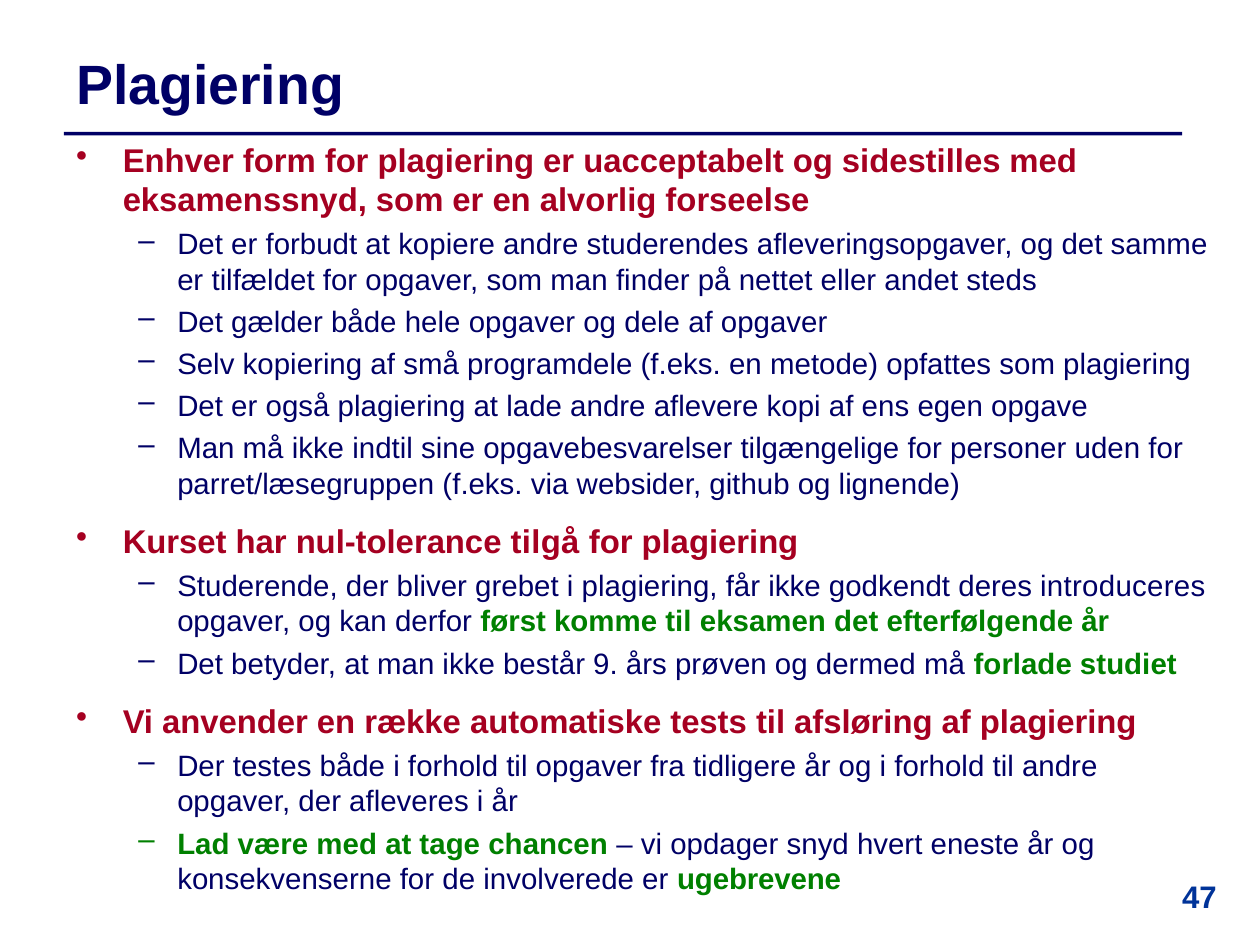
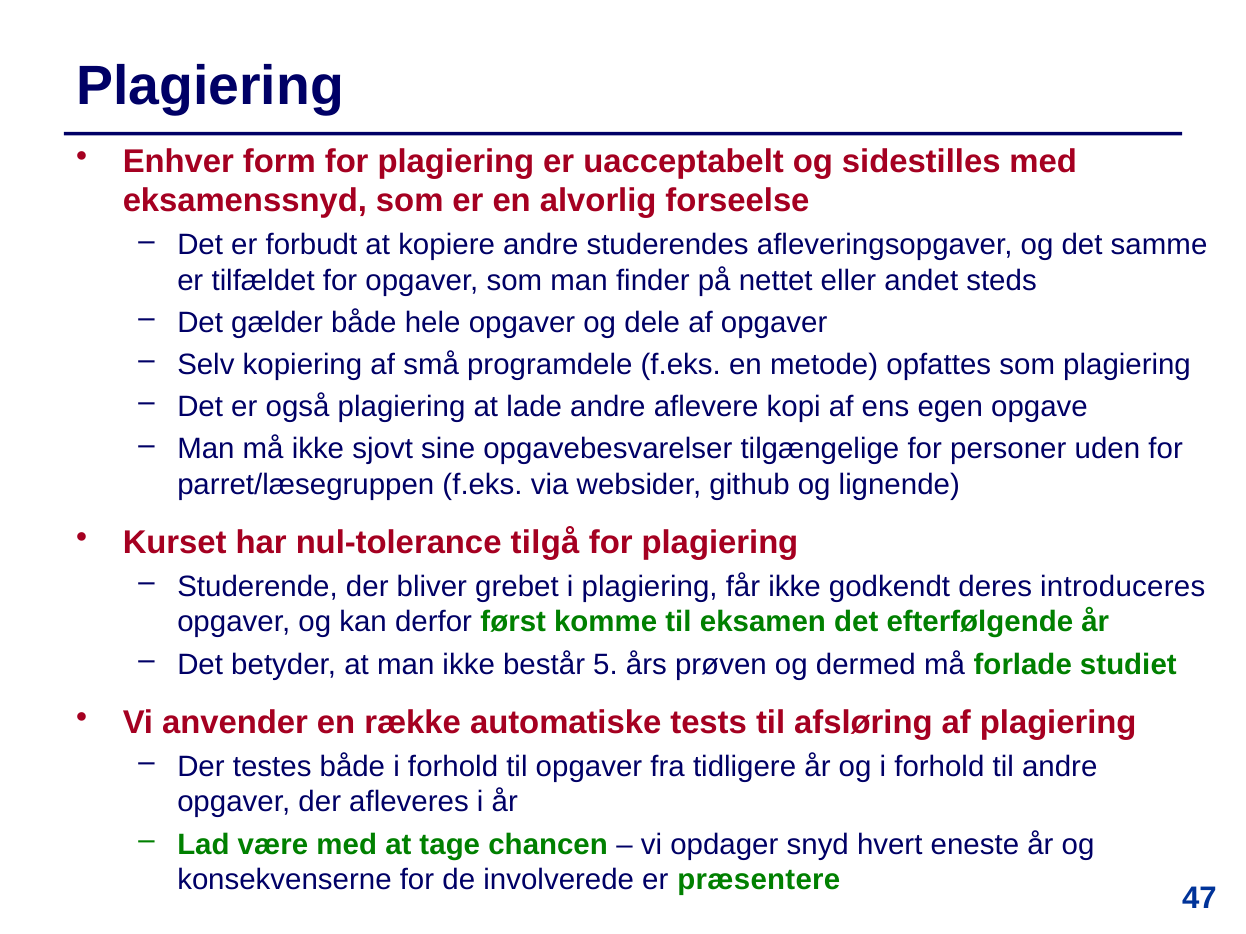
indtil: indtil -> sjovt
9: 9 -> 5
ugebrevene: ugebrevene -> præsentere
